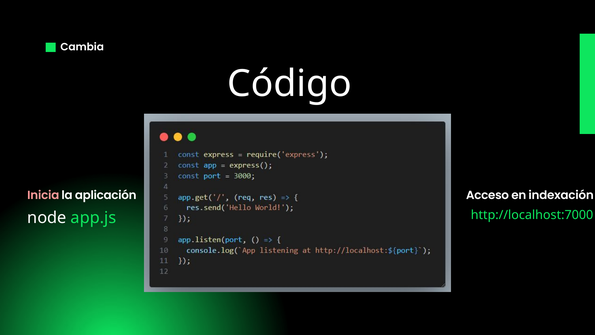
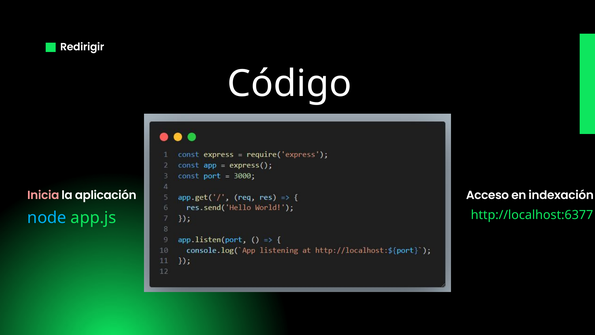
Cambia: Cambia -> Redirigir
http://localhost:7000: http://localhost:7000 -> http://localhost:6377
node colour: white -> light blue
